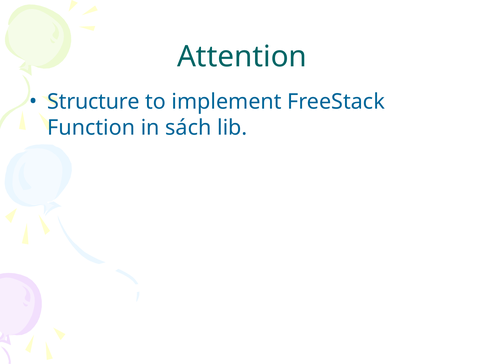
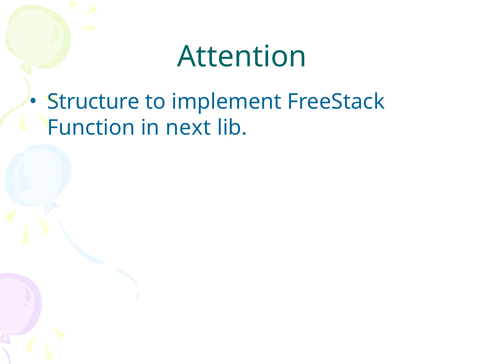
sách: sách -> next
